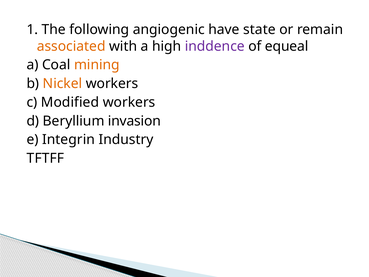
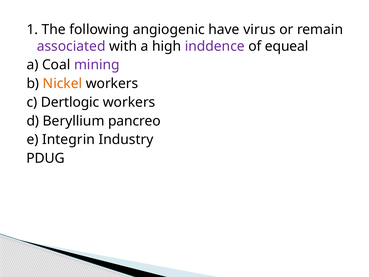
state: state -> virus
associated colour: orange -> purple
mining colour: orange -> purple
Modified: Modified -> Dertlogic
invasion: invasion -> pancreo
TFTFF: TFTFF -> PDUG
